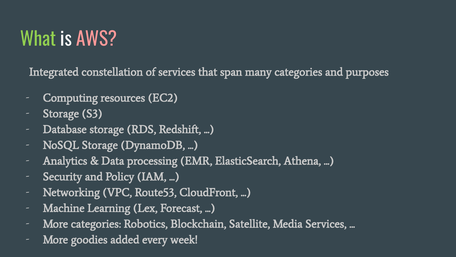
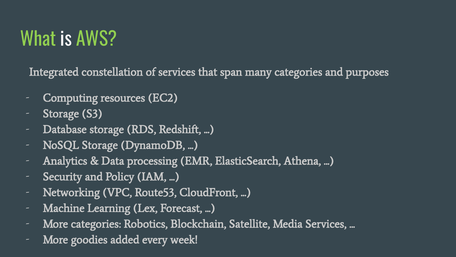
AWS colour: pink -> light green
